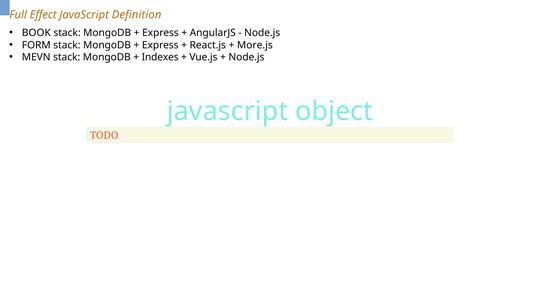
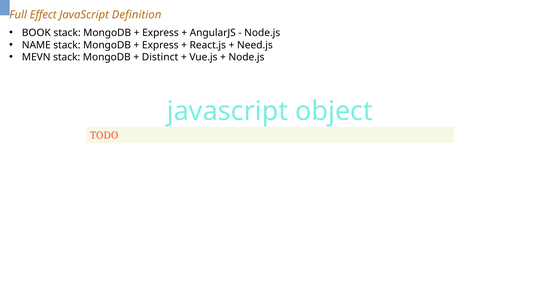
FORM: FORM -> NAME
More.js: More.js -> Need.js
Indexes: Indexes -> Distinct
